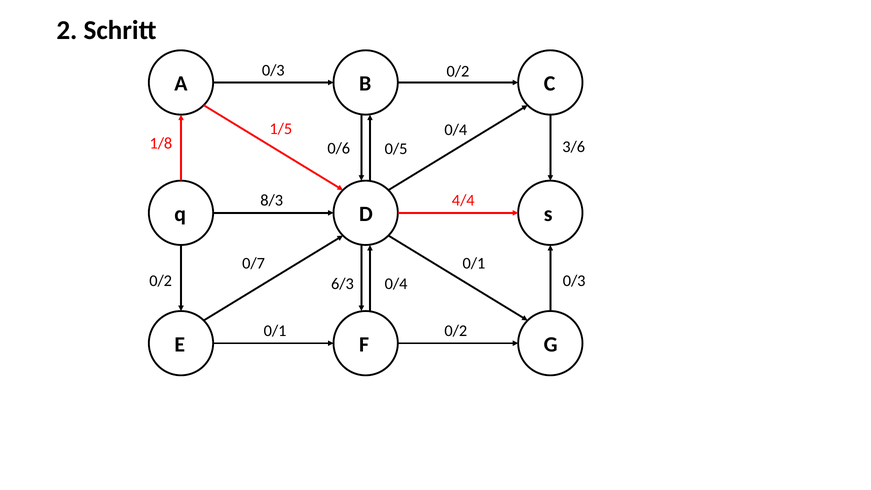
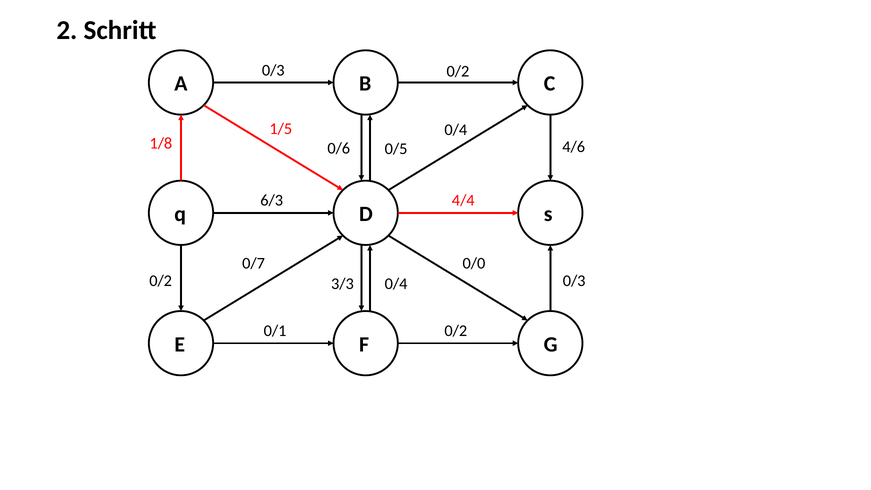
3/6: 3/6 -> 4/6
8/3: 8/3 -> 6/3
0/1 at (474, 263): 0/1 -> 0/0
6/3: 6/3 -> 3/3
